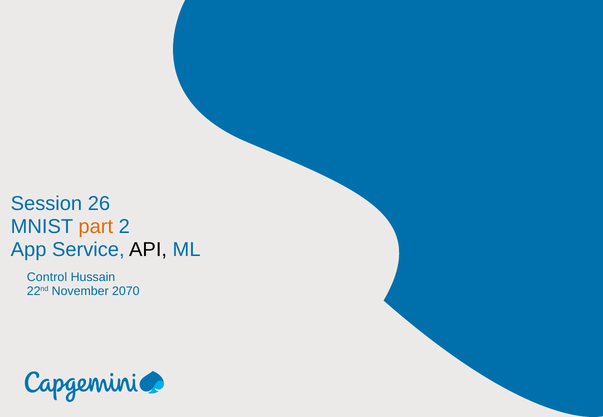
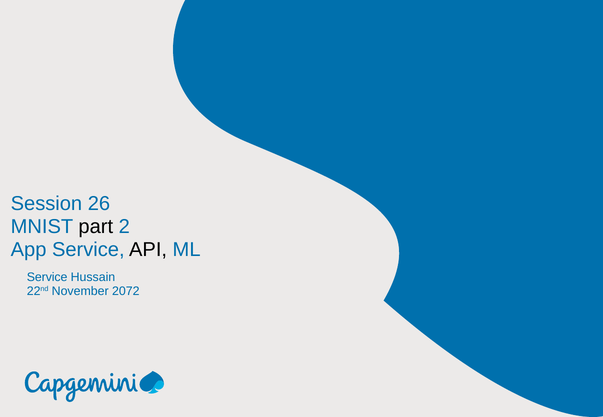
part colour: orange -> black
Control at (47, 277): Control -> Service
2070: 2070 -> 2072
